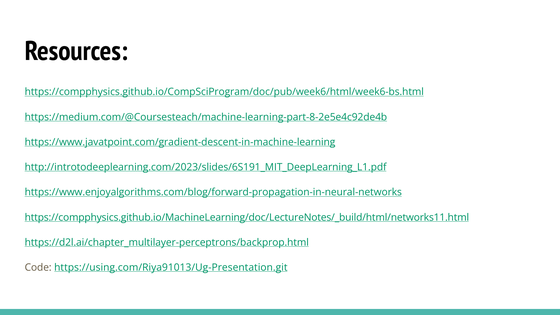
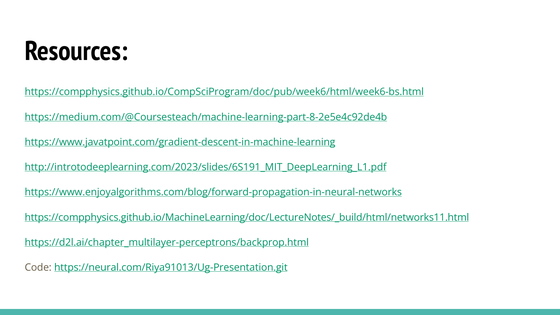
https://using.com/Riya91013/Ug-Presentation.git: https://using.com/Riya91013/Ug-Presentation.git -> https://neural.com/Riya91013/Ug-Presentation.git
